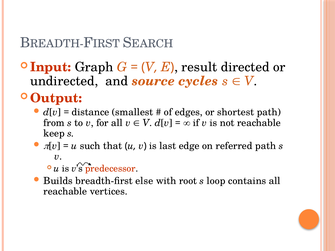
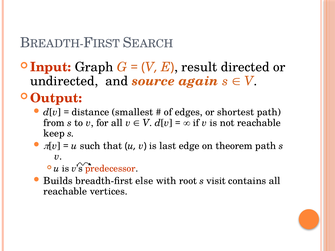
cycles: cycles -> again
referred: referred -> theorem
loop: loop -> visit
